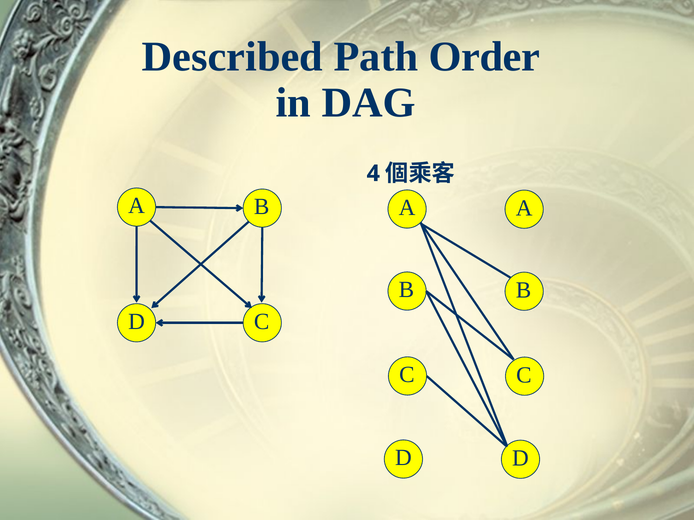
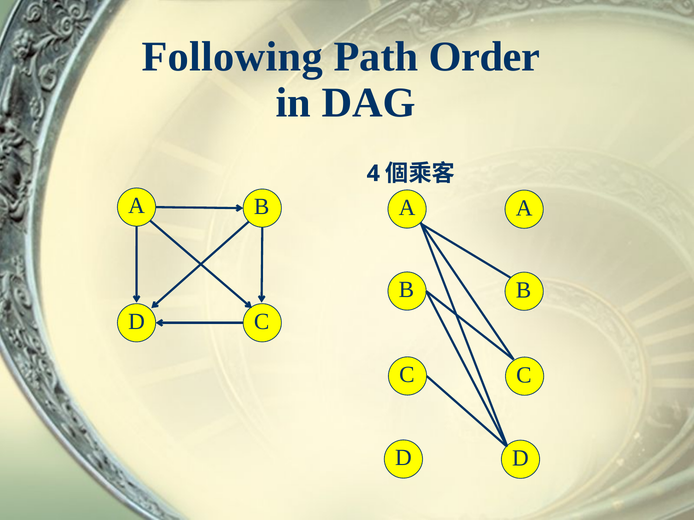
Described: Described -> Following
